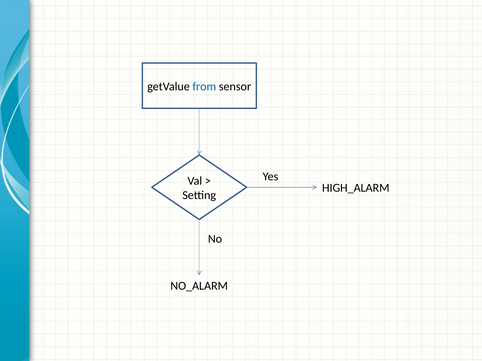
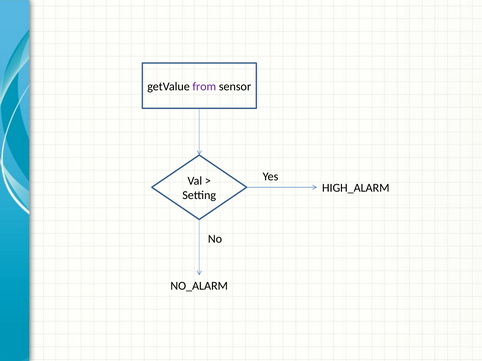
from colour: blue -> purple
